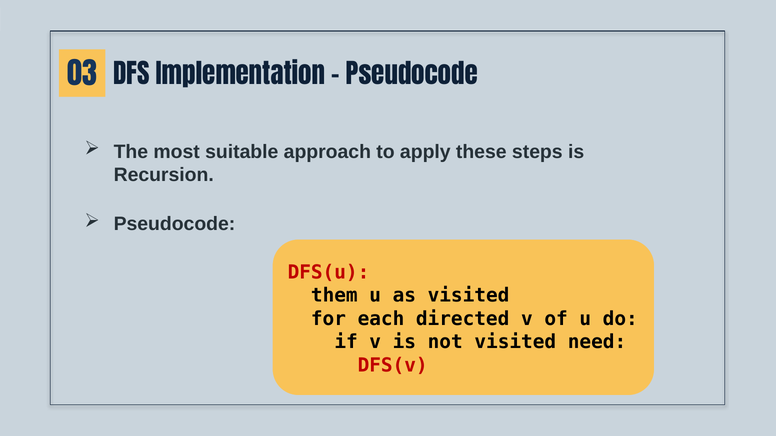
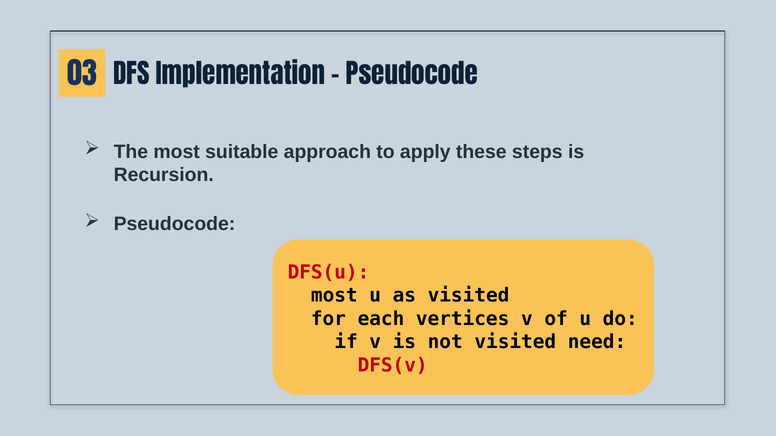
them at (334, 296): them -> most
directed: directed -> vertices
